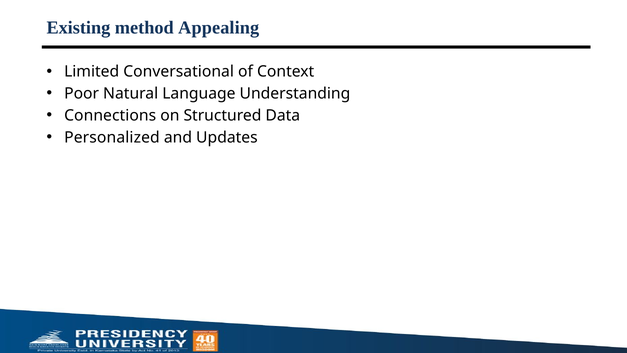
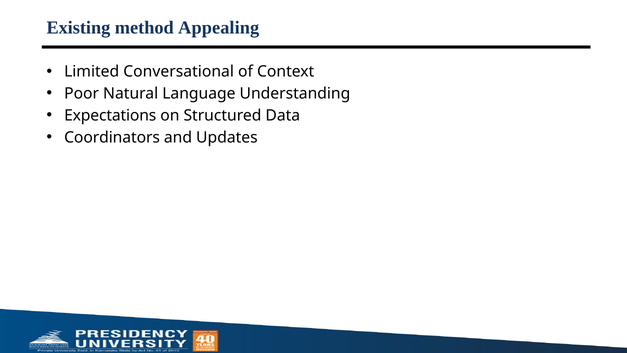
Connections: Connections -> Expectations
Personalized: Personalized -> Coordinators
